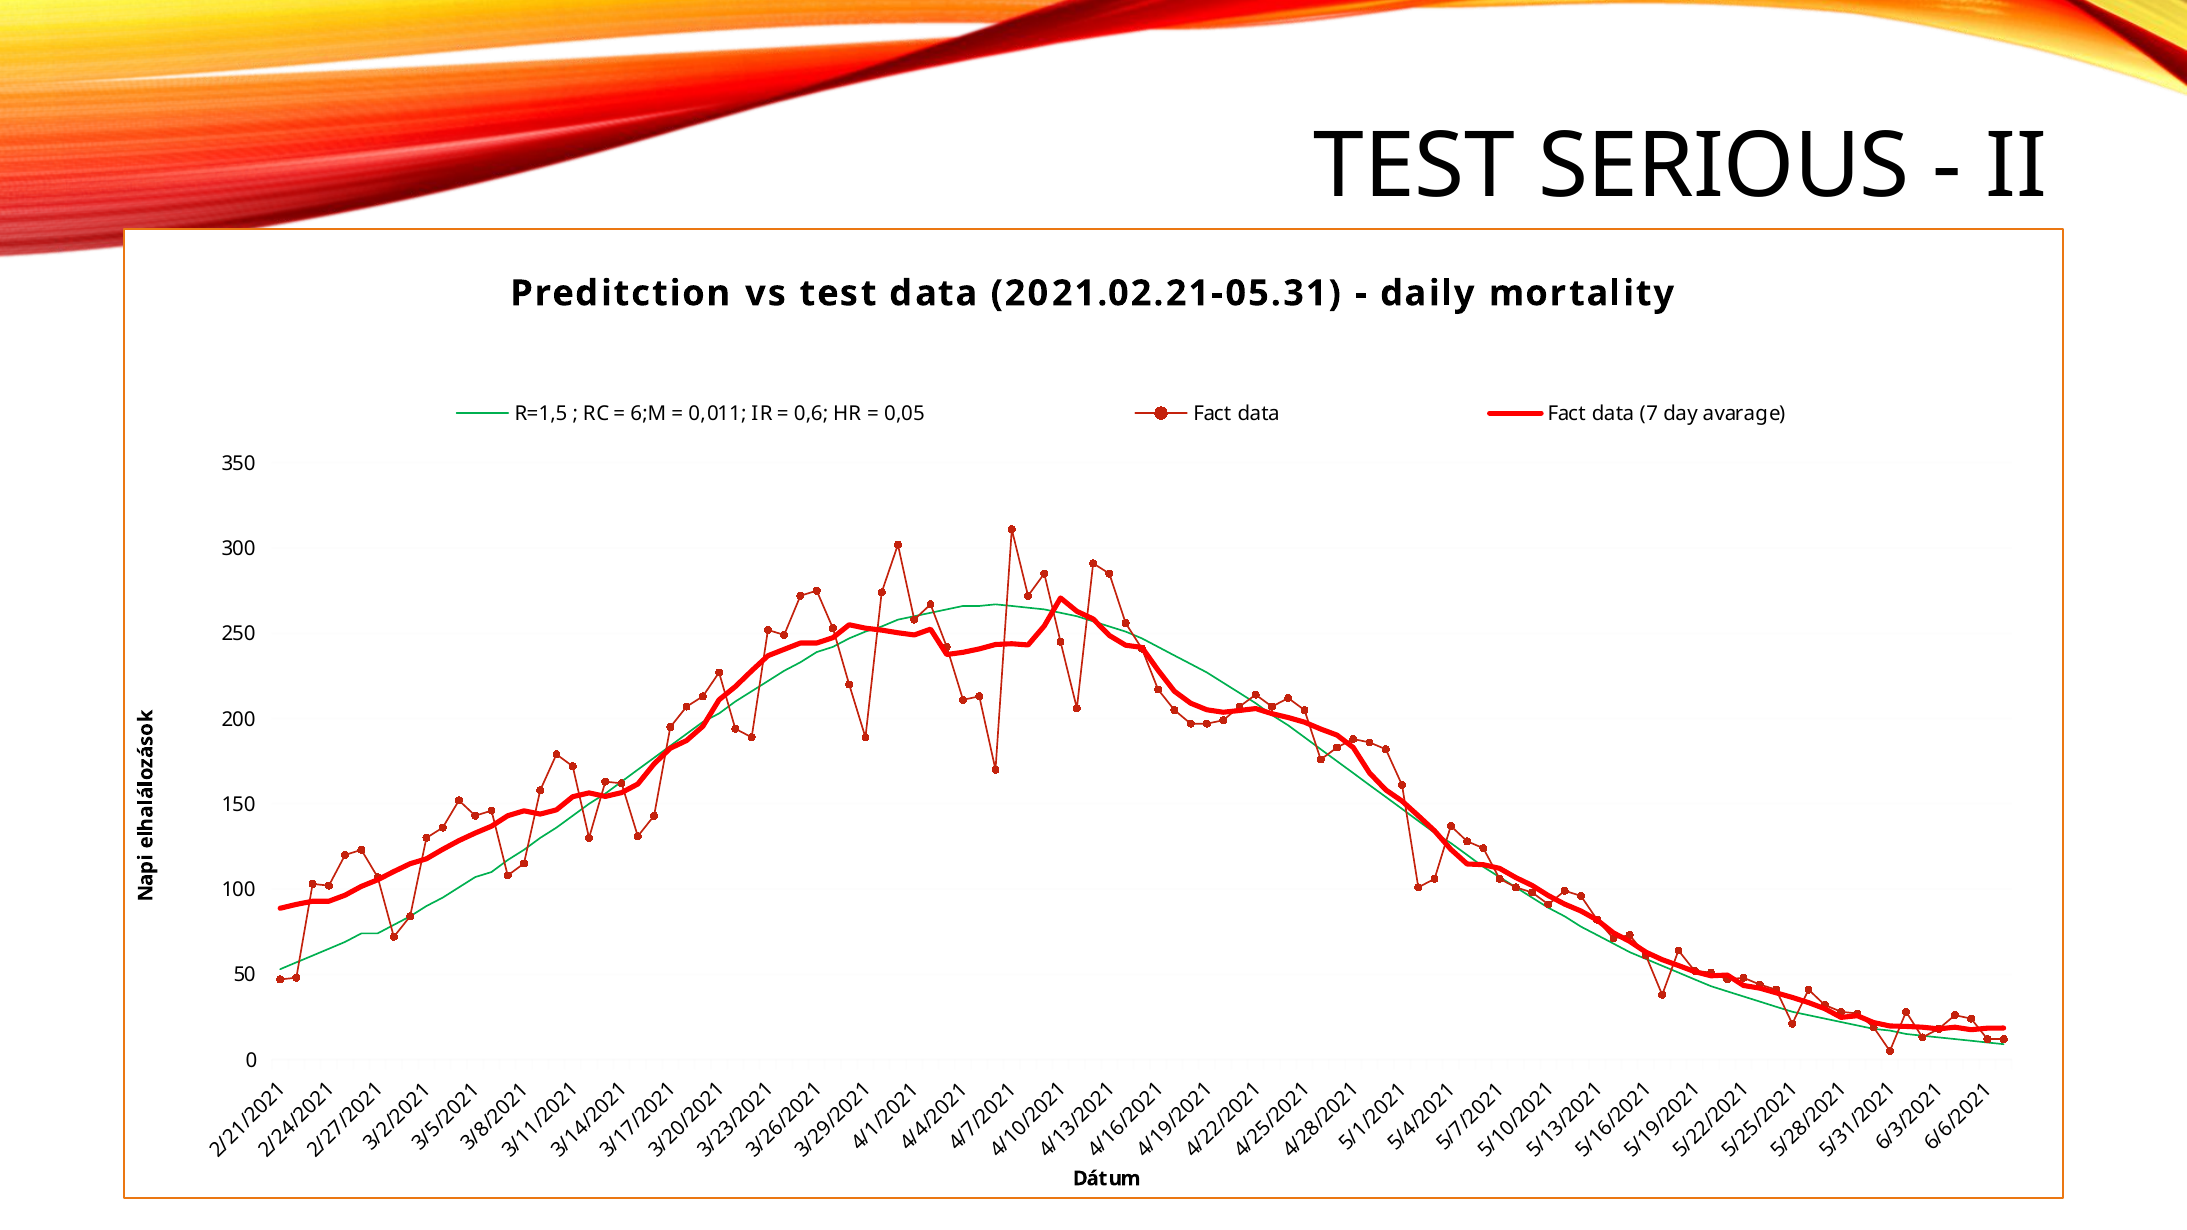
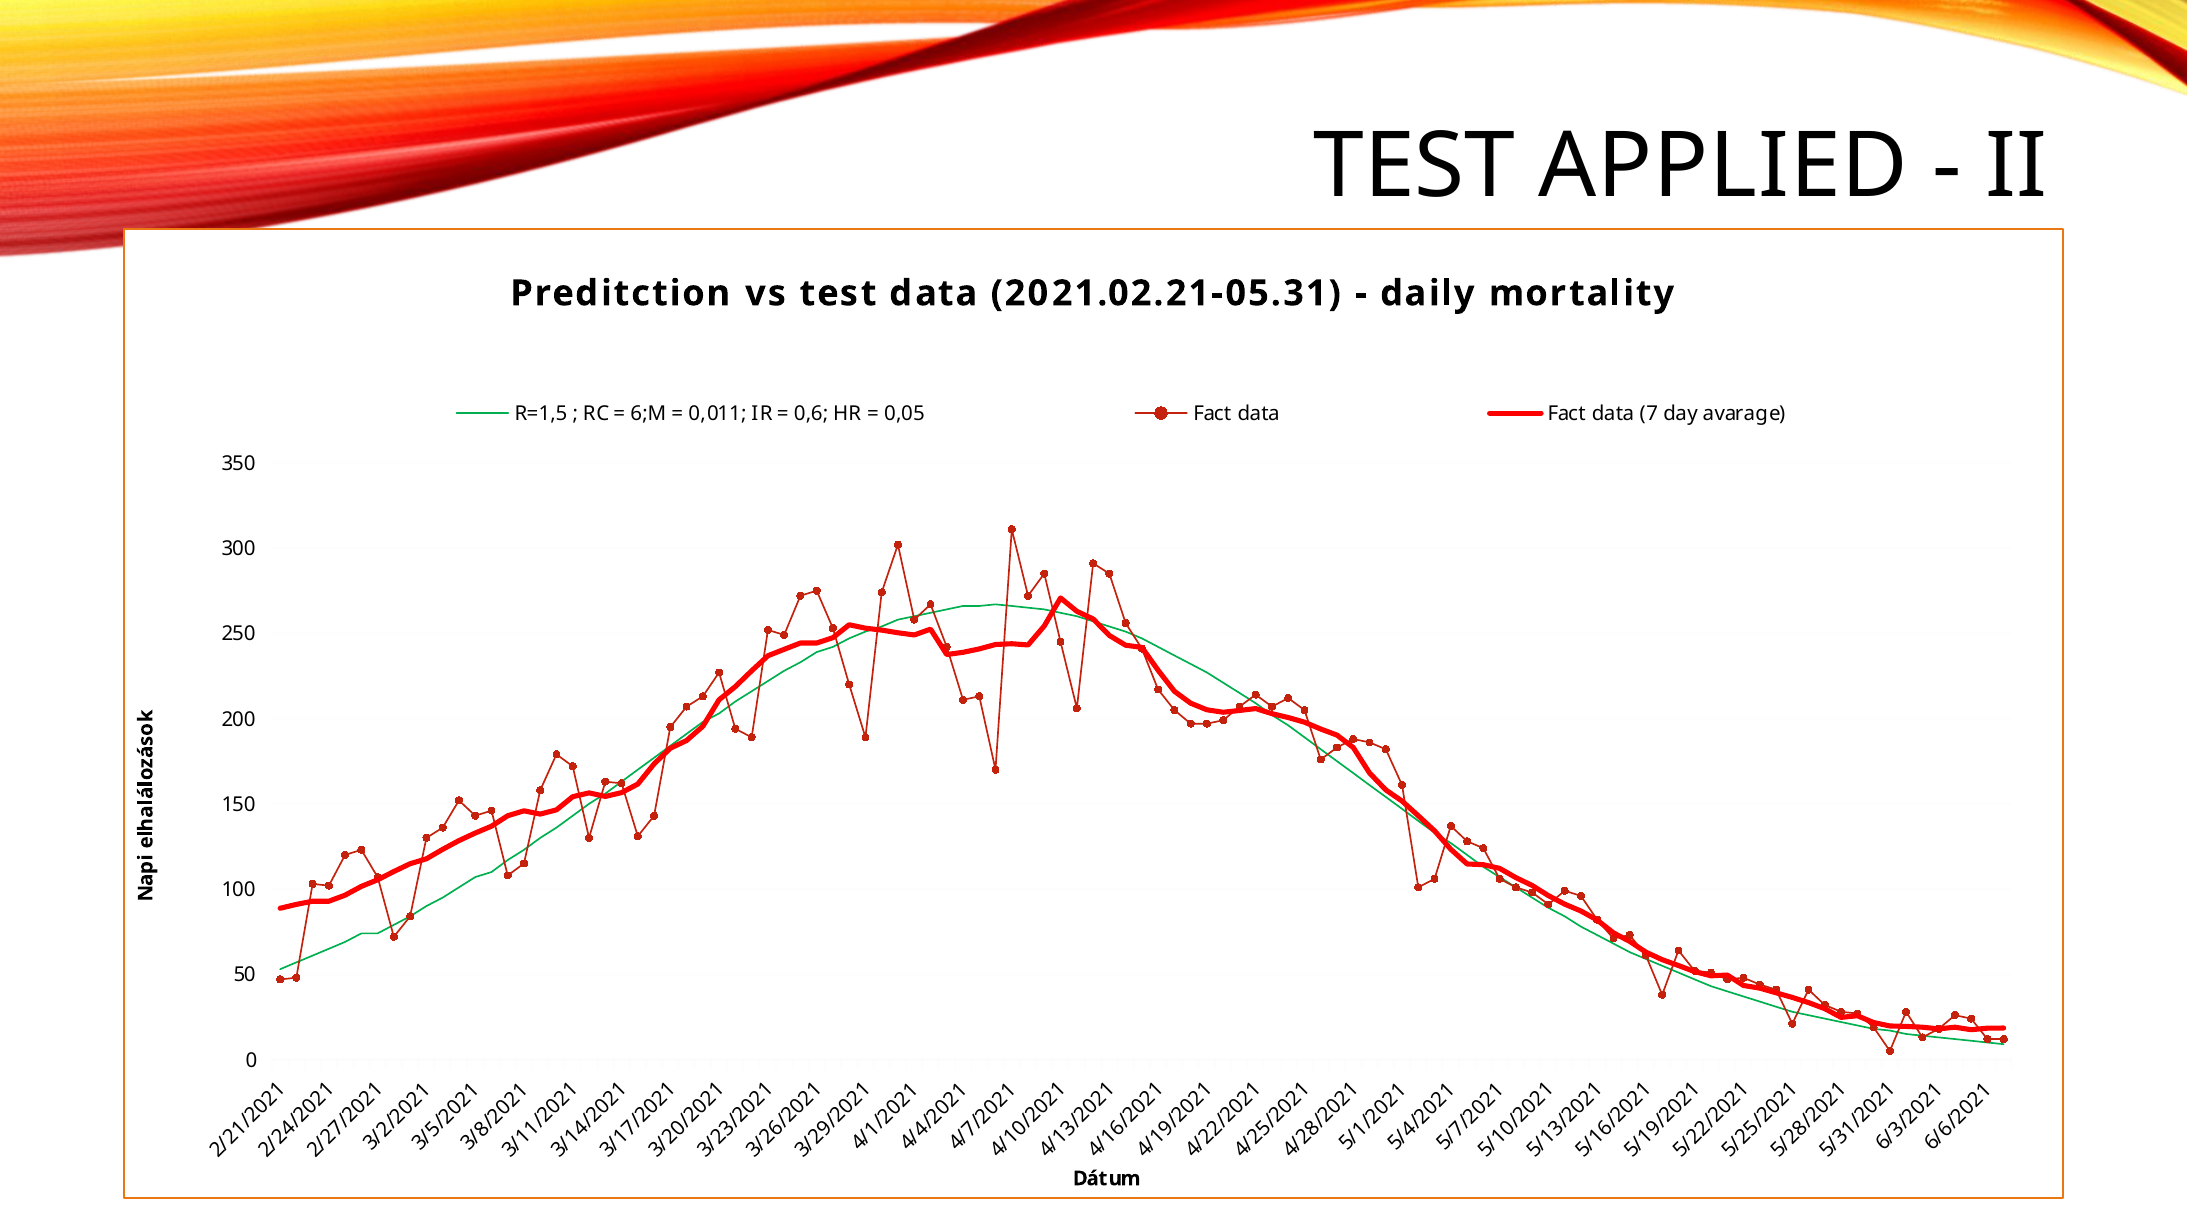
SERIOUS: SERIOUS -> APPLIED
